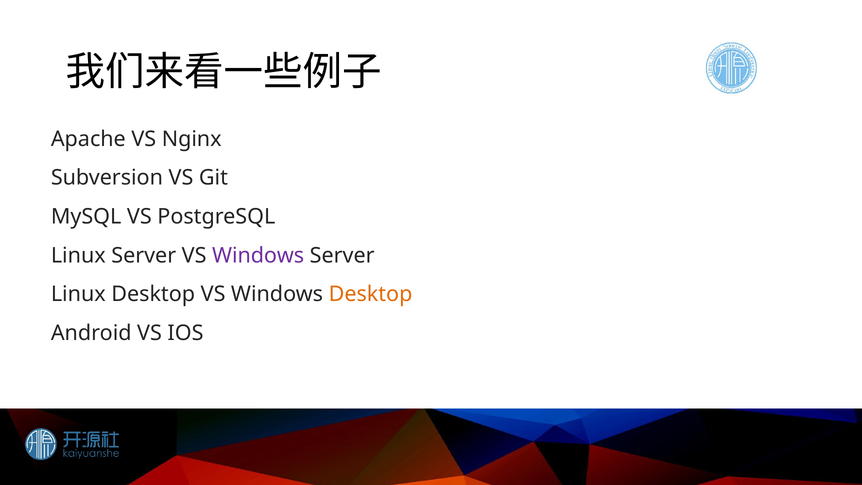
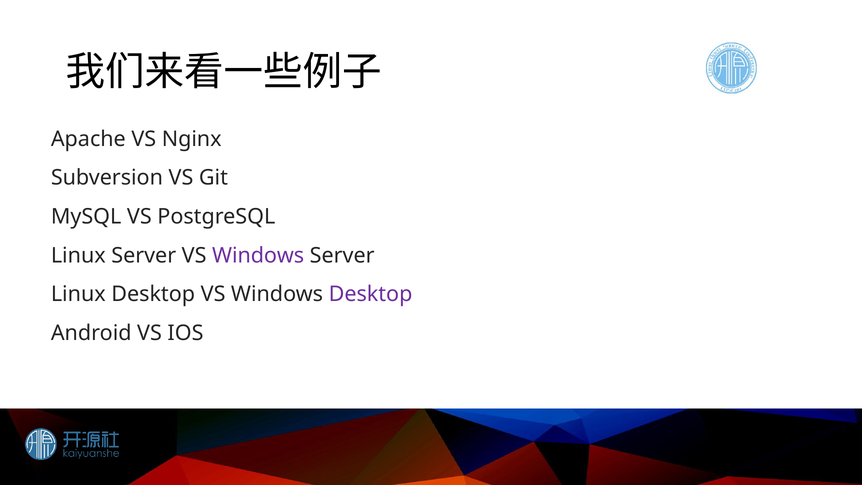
Desktop at (371, 294) colour: orange -> purple
